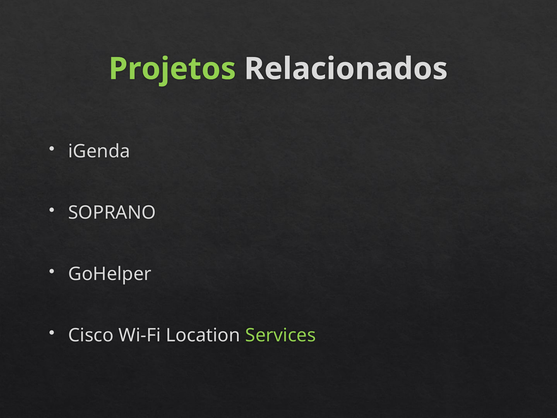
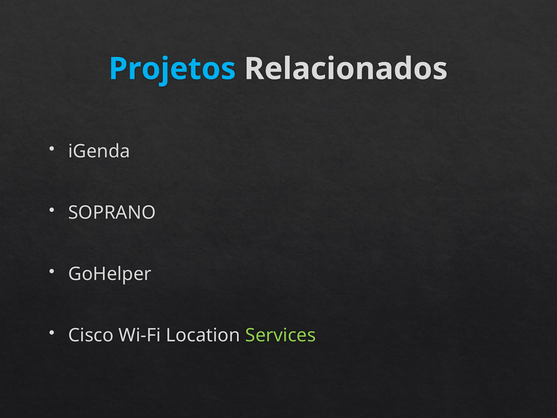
Projetos colour: light green -> light blue
